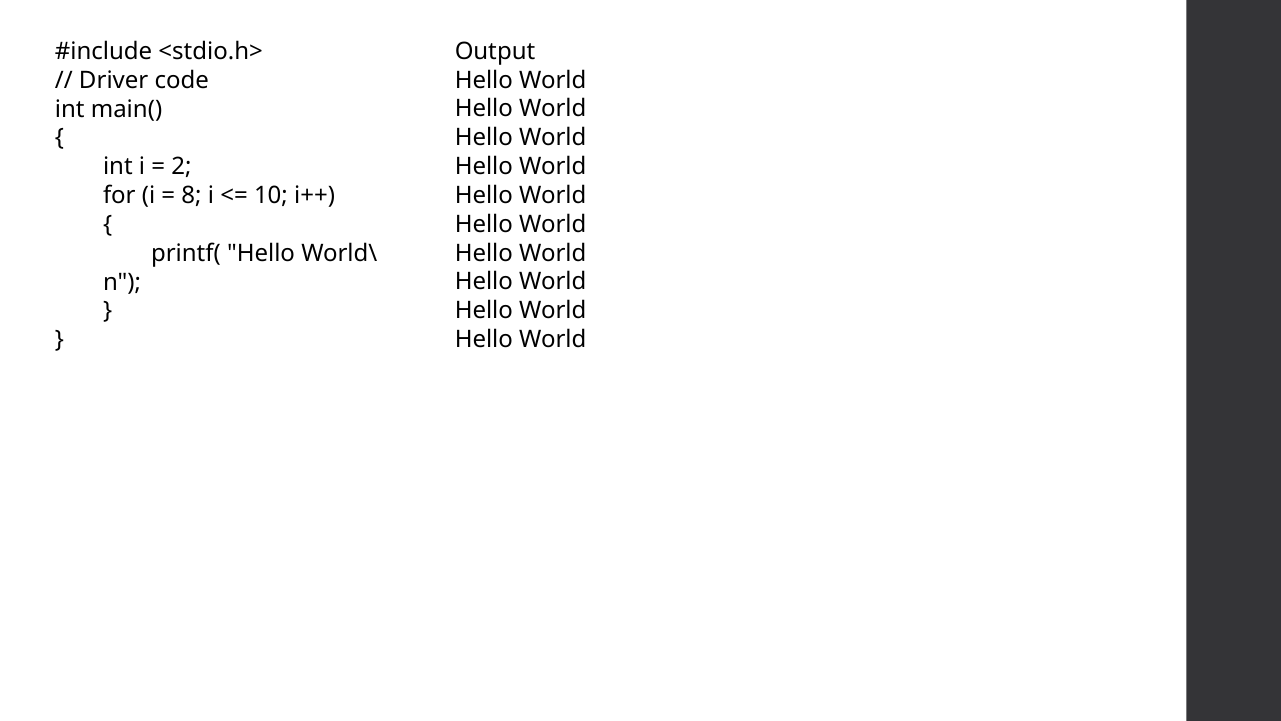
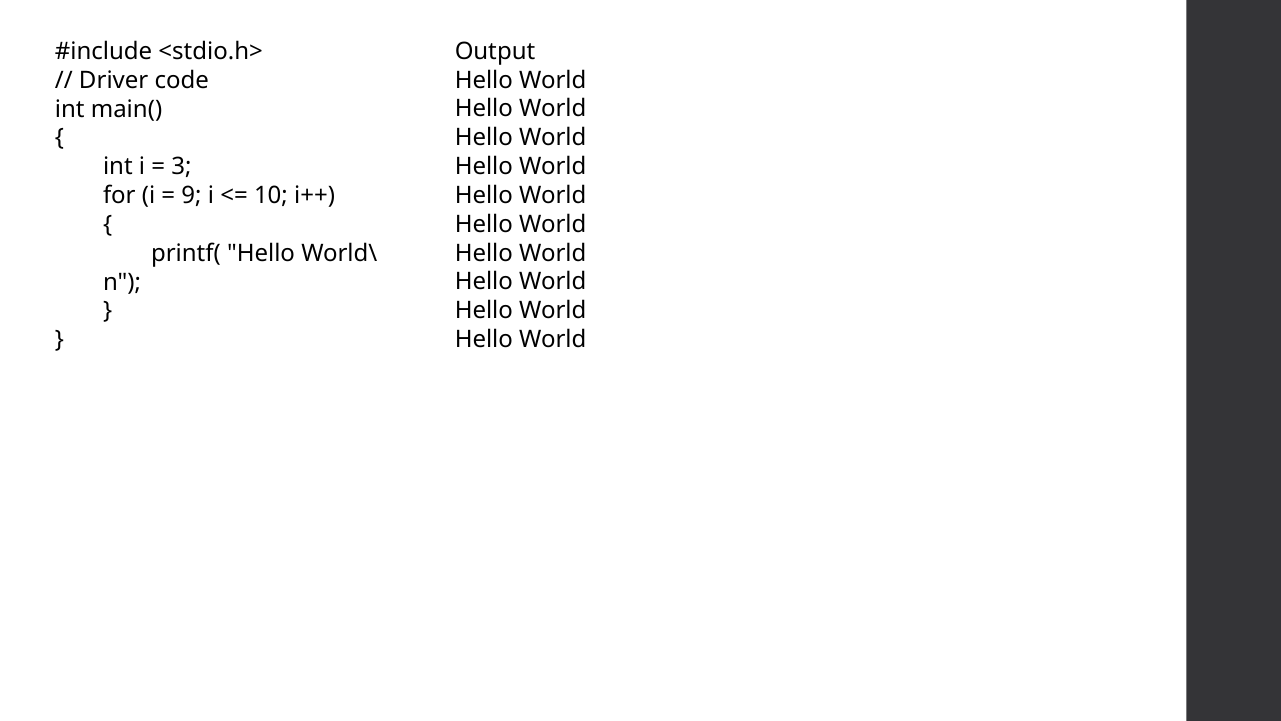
2: 2 -> 3
8: 8 -> 9
